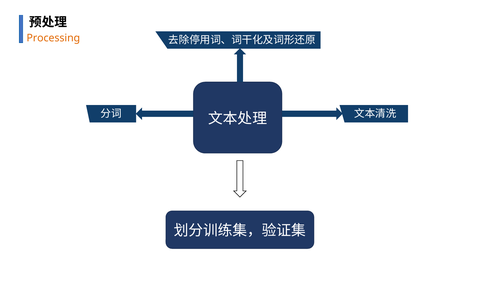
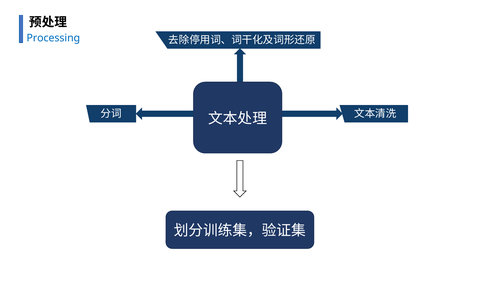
Processing colour: orange -> blue
